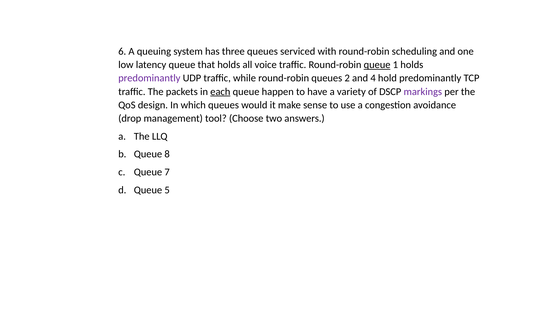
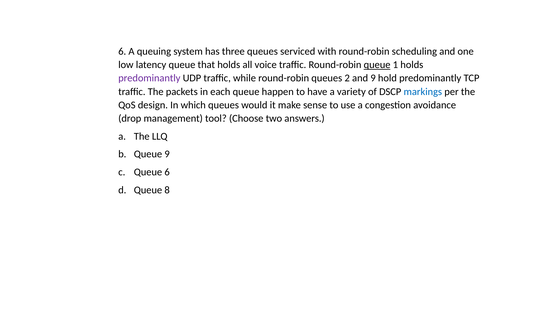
and 4: 4 -> 9
each underline: present -> none
markings colour: purple -> blue
Queue 8: 8 -> 9
Queue 7: 7 -> 6
5: 5 -> 8
